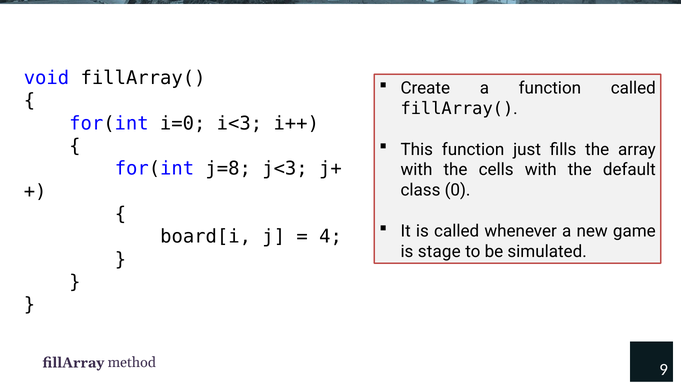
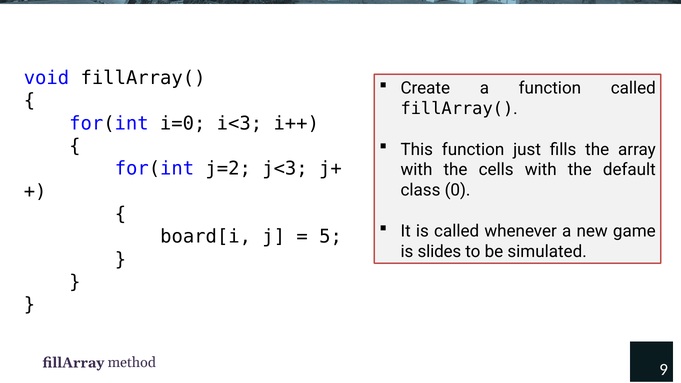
j=8: j=8 -> j=2
4: 4 -> 5
stage: stage -> slides
